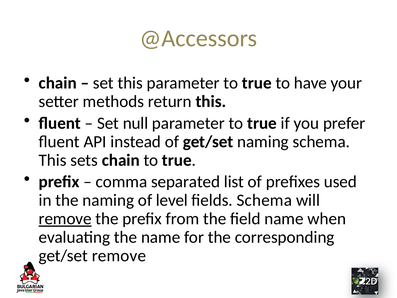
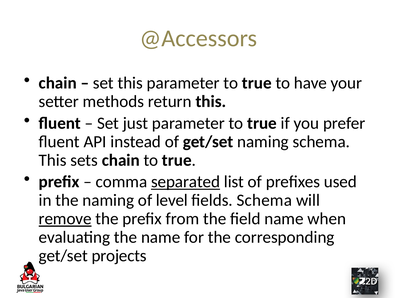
null: null -> just
separated underline: none -> present
get/set remove: remove -> projects
